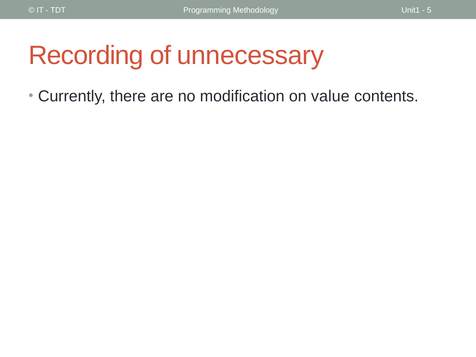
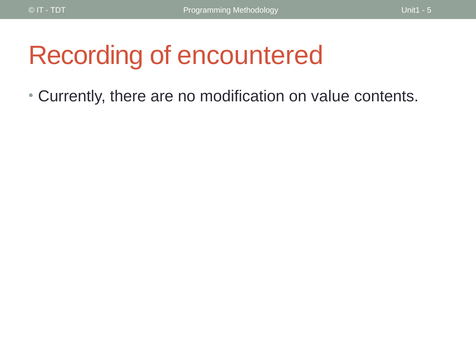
unnecessary: unnecessary -> encountered
